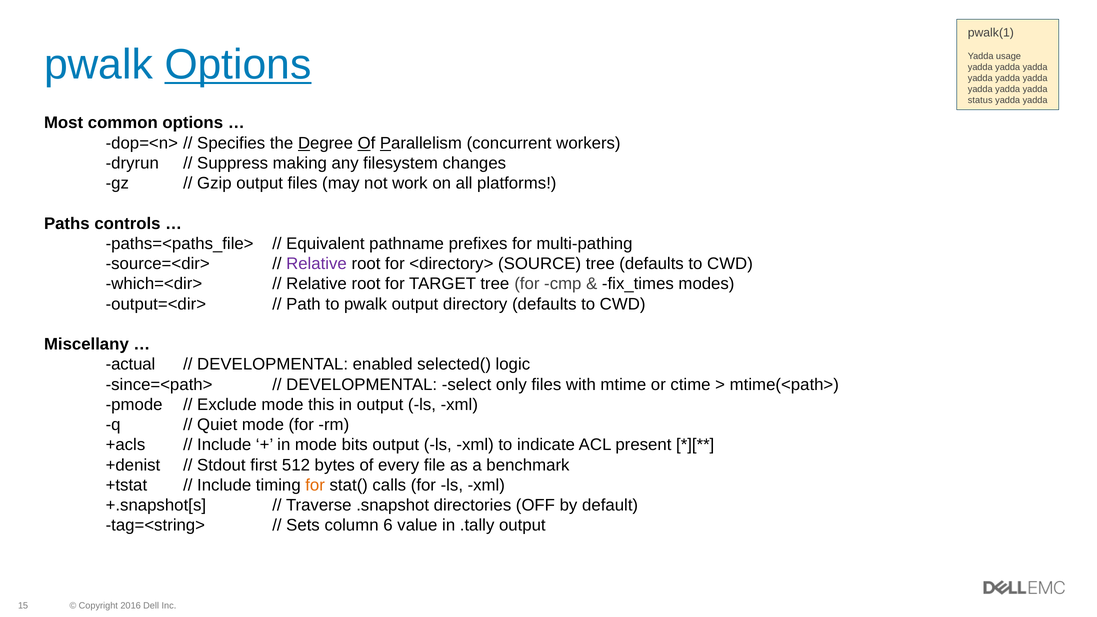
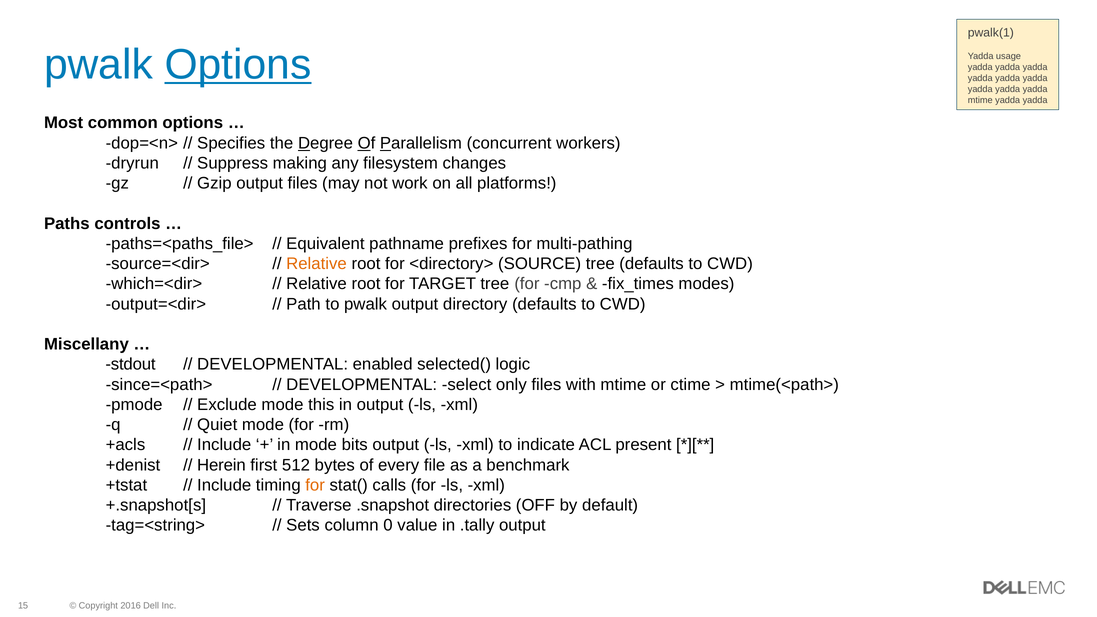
status at (980, 100): status -> mtime
Relative at (316, 264) colour: purple -> orange
actual: actual -> stdout
Stdout: Stdout -> Herein
6: 6 -> 0
